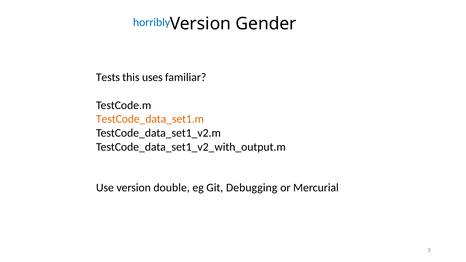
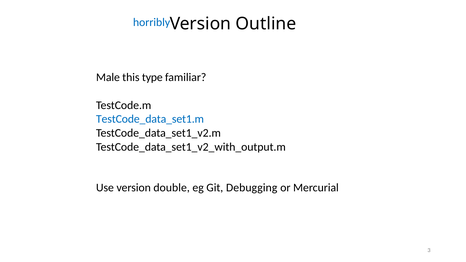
Gender: Gender -> Outline
Tests: Tests -> Male
uses: uses -> type
TestCode_data_set1.m colour: orange -> blue
